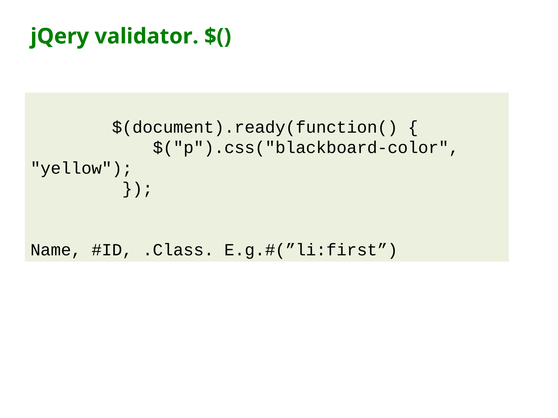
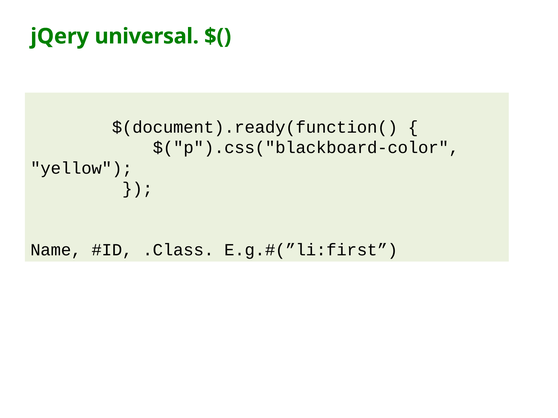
validator: validator -> universal
